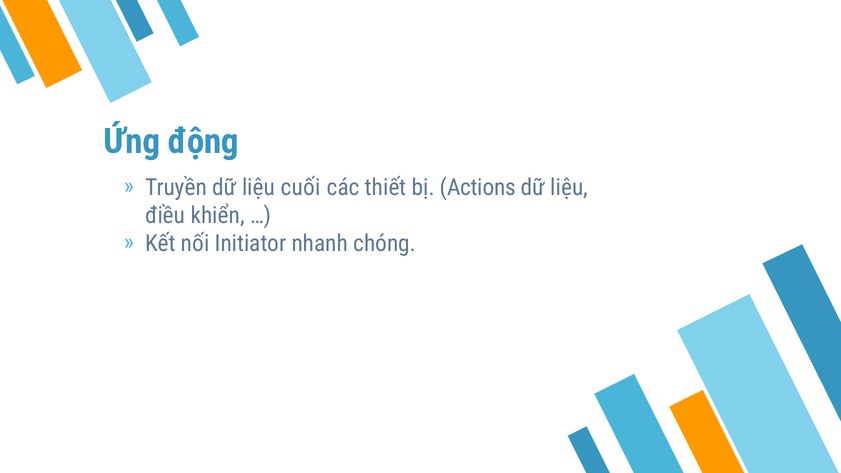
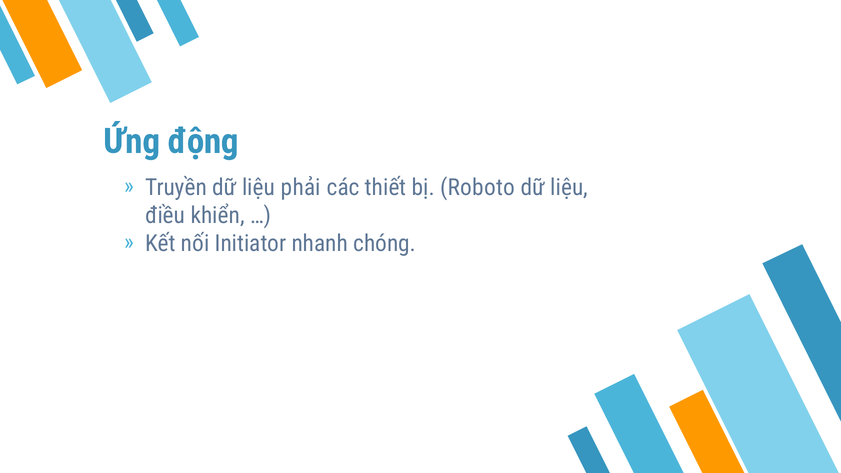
cuối: cuối -> phải
Actions: Actions -> Roboto
